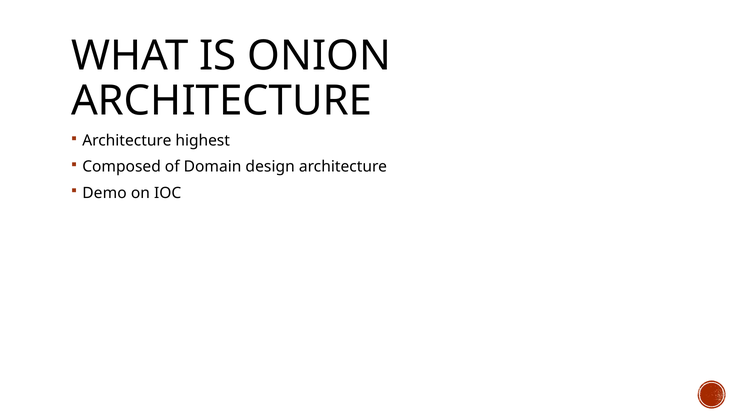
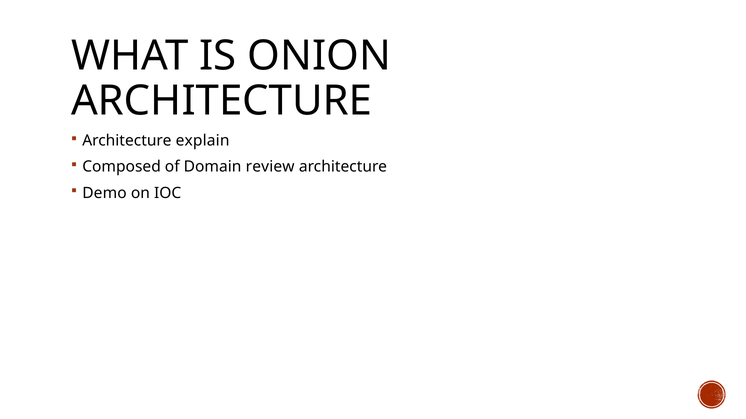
highest: highest -> explain
design: design -> review
